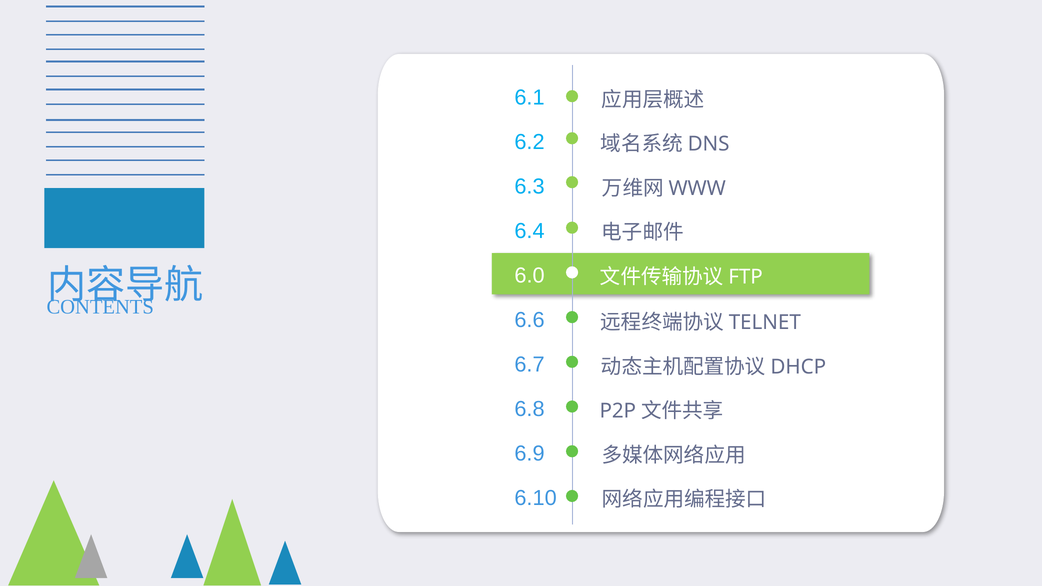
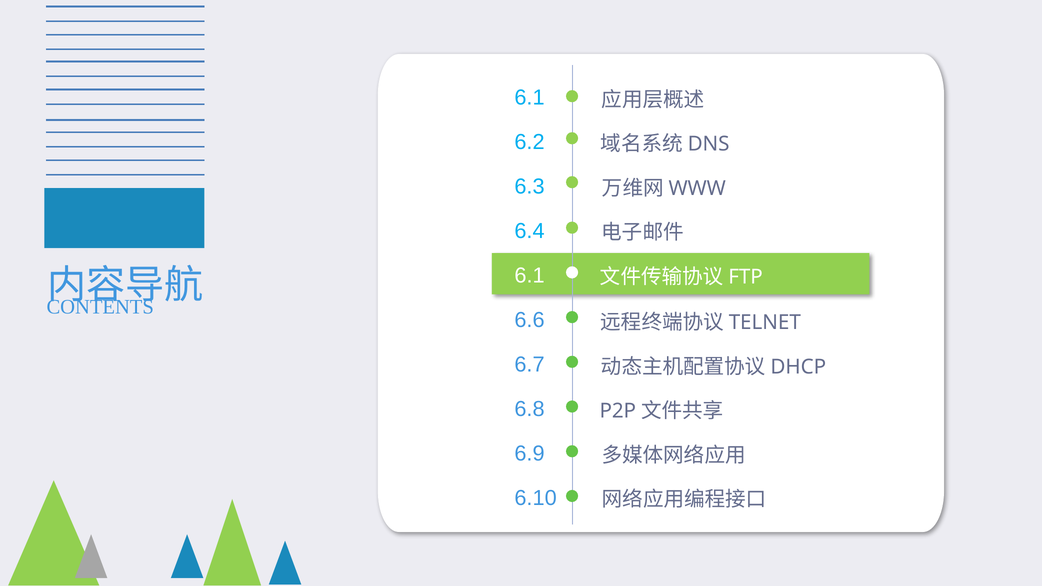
6.0 at (530, 276): 6.0 -> 6.1
